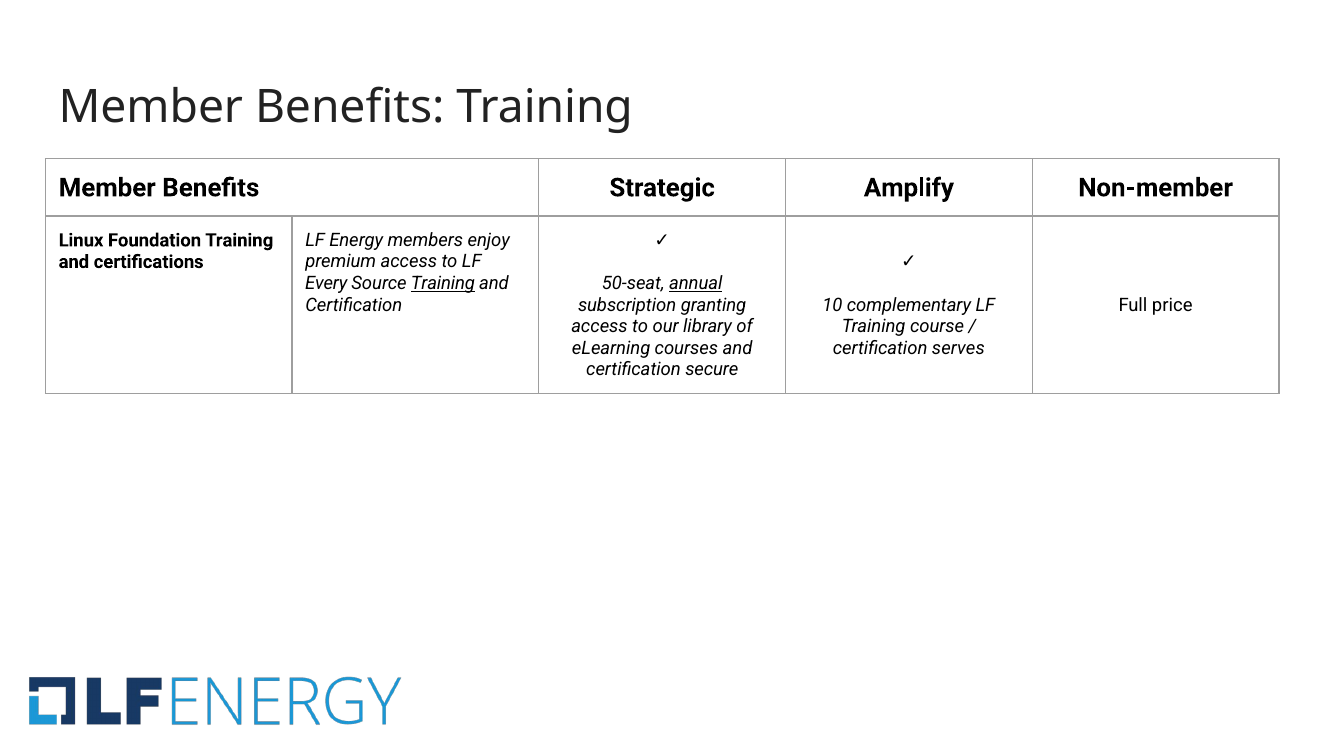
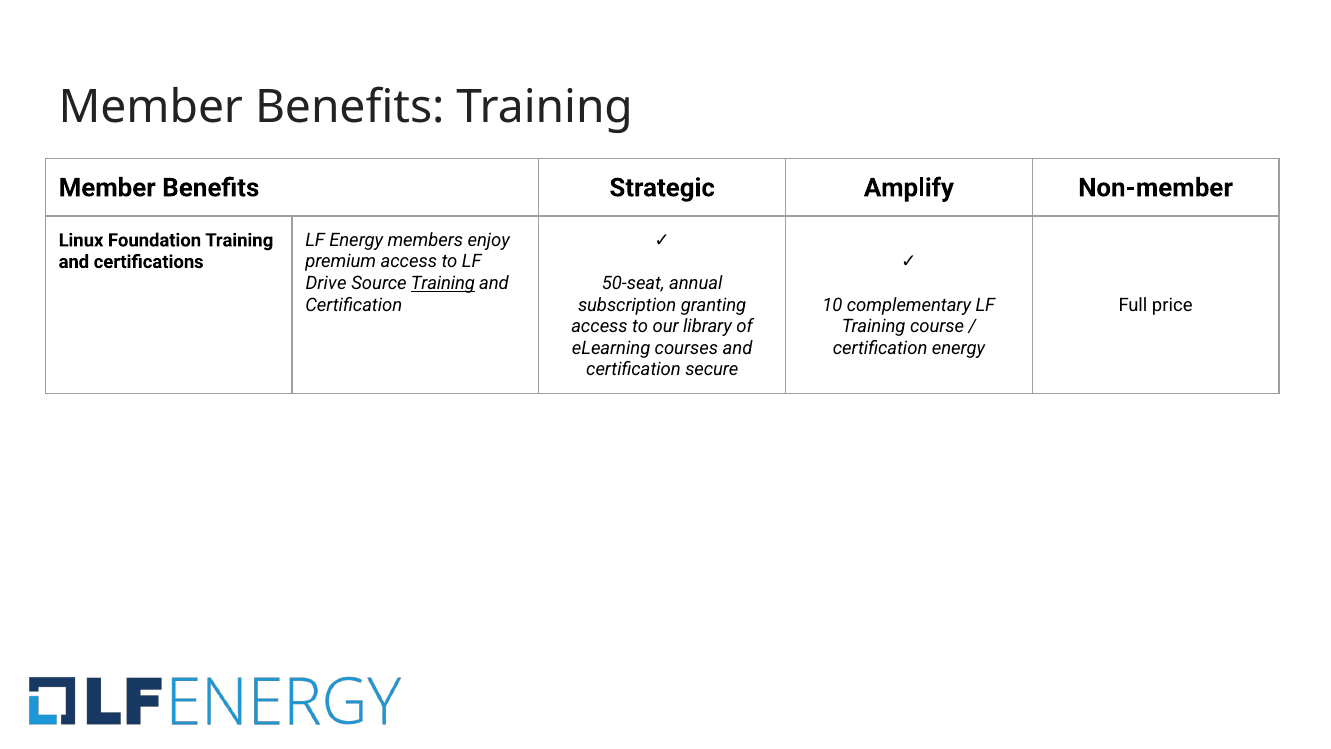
Every: Every -> Drive
annual underline: present -> none
certification serves: serves -> energy
